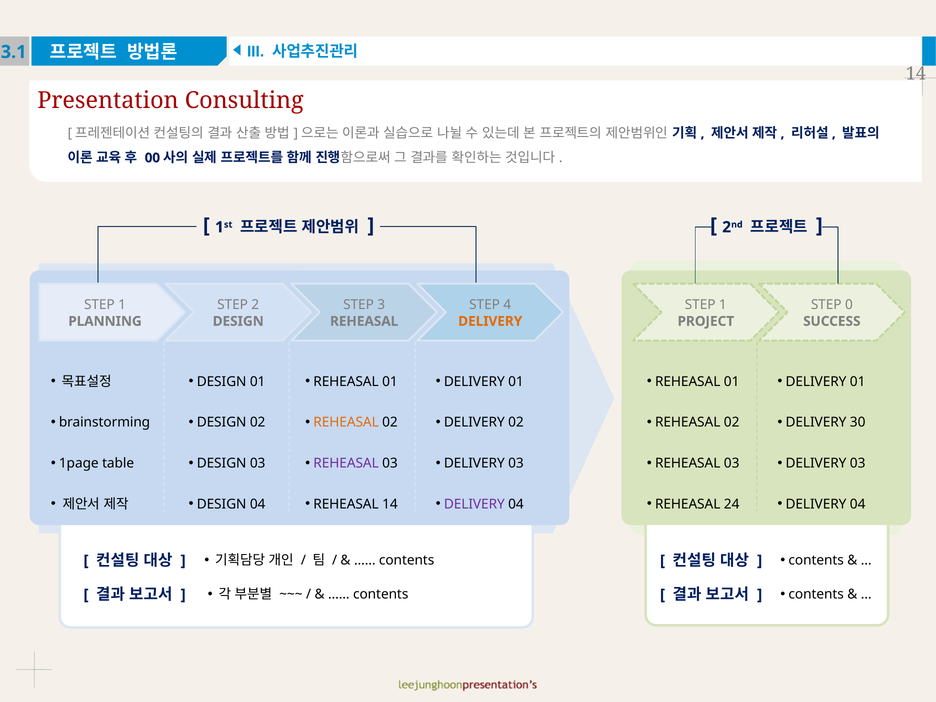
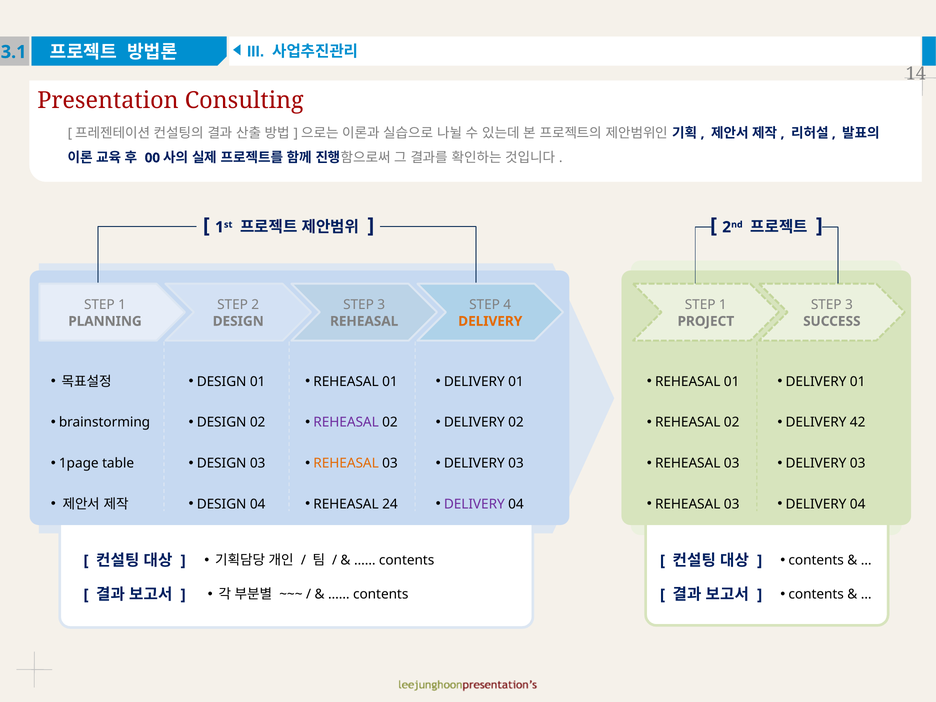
0 at (849, 305): 0 -> 3
REHEASAL at (346, 422) colour: orange -> purple
30: 30 -> 42
REHEASAL at (346, 463) colour: purple -> orange
REHEASAL 14: 14 -> 24
24 at (732, 504): 24 -> 03
